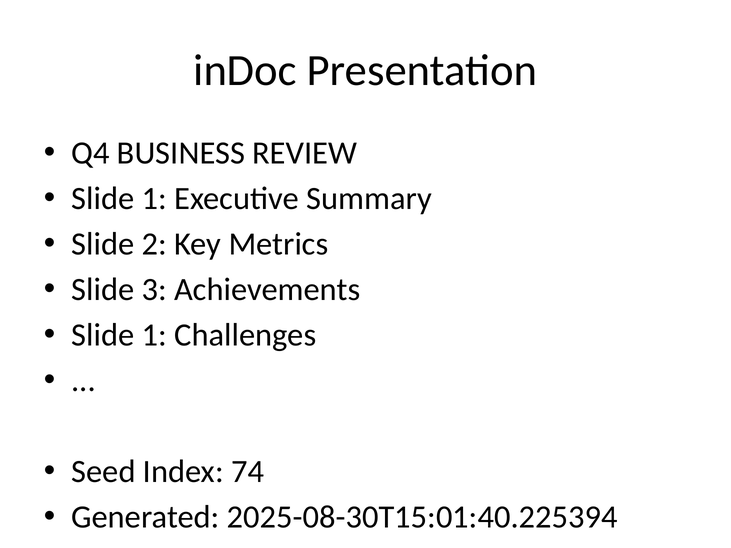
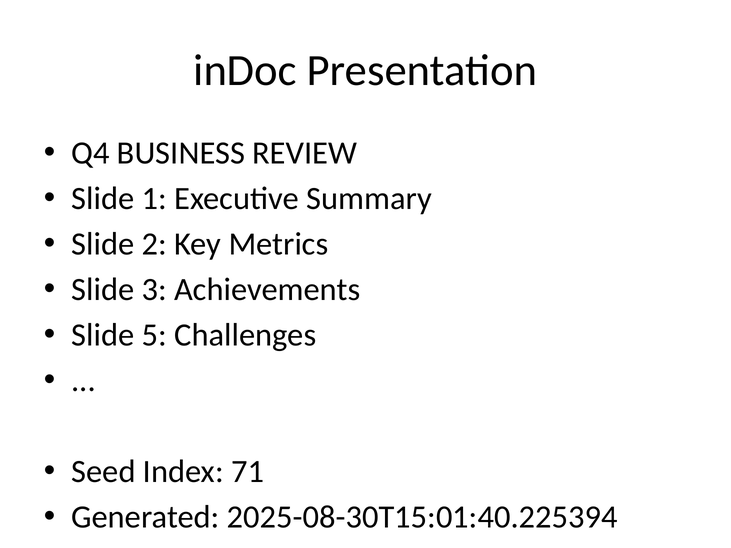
1 at (154, 335): 1 -> 5
74: 74 -> 71
